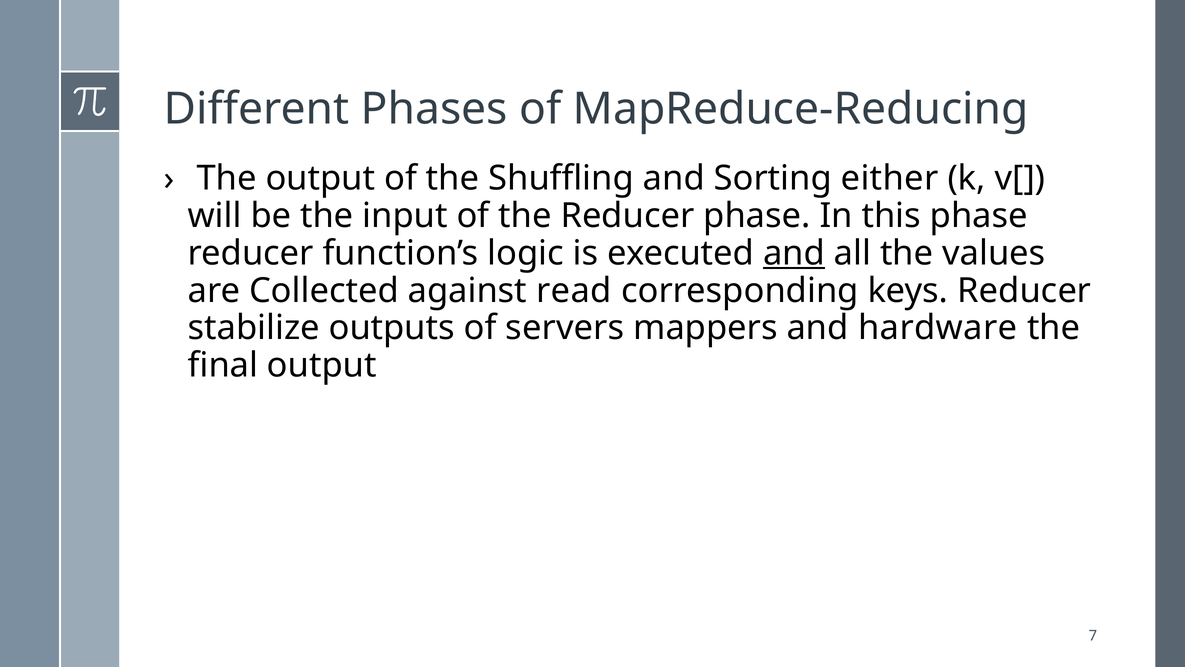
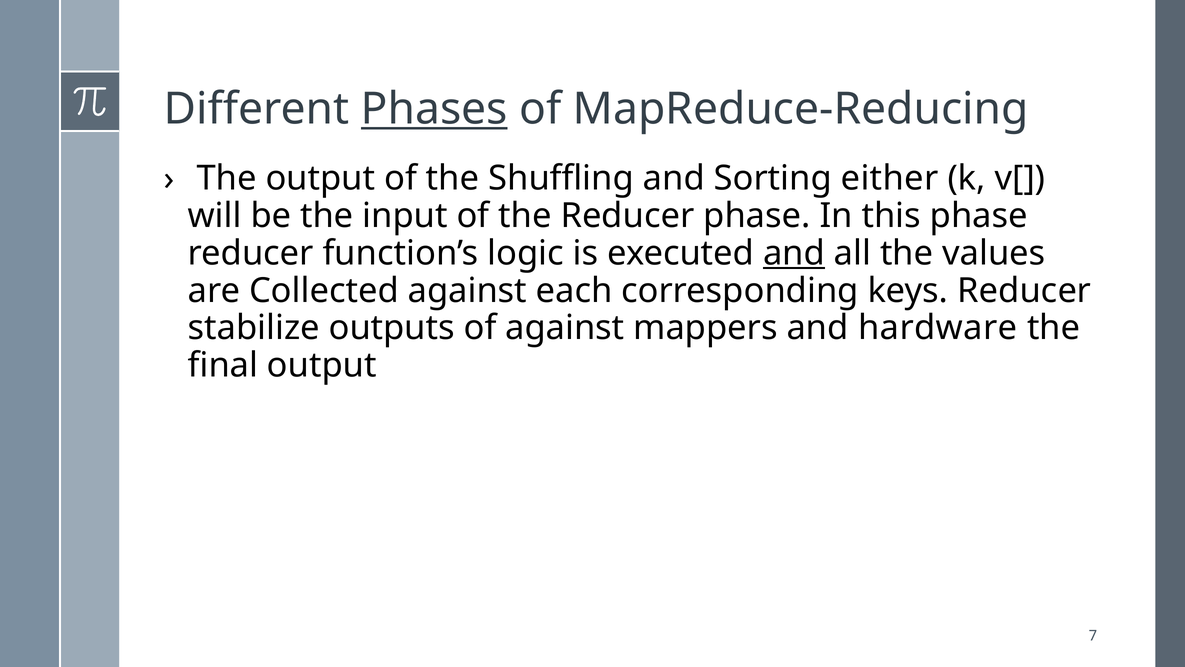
Phases underline: none -> present
read: read -> each
of servers: servers -> against
